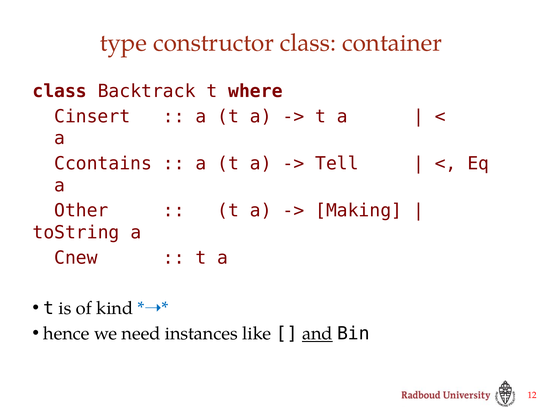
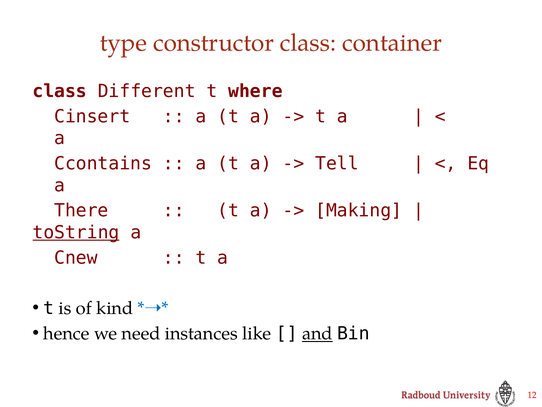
Backtrack: Backtrack -> Different
Other: Other -> There
toString underline: none -> present
